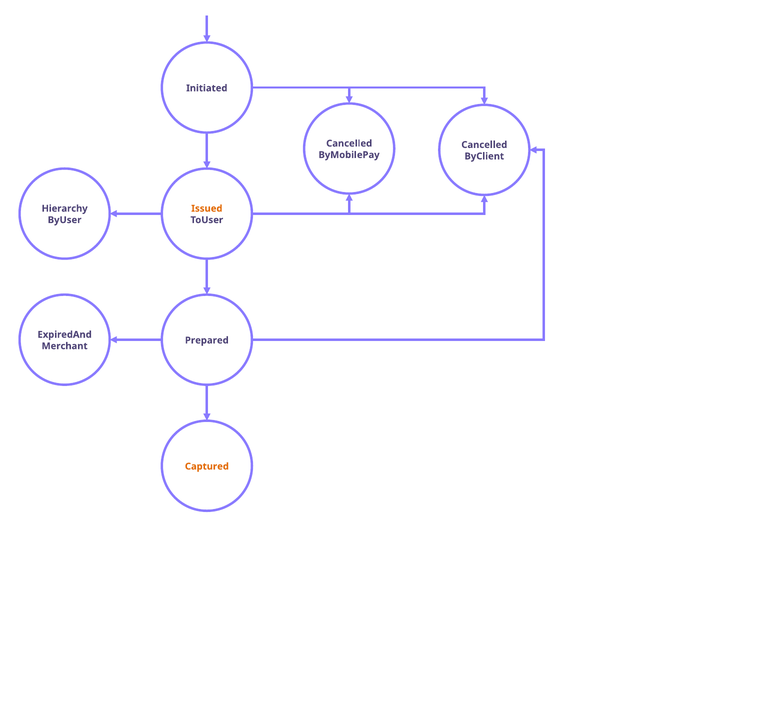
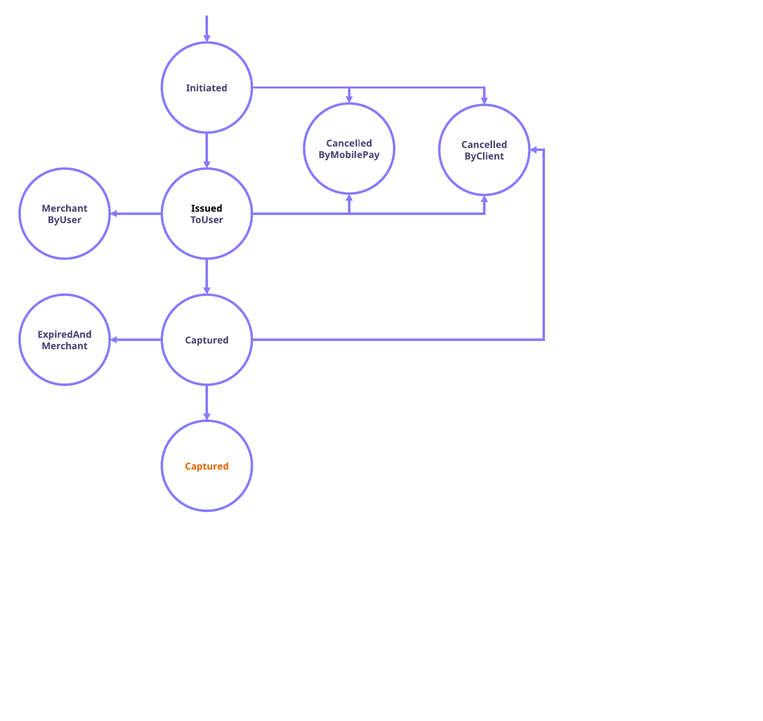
Hierarchy at (65, 209): Hierarchy -> Merchant
Issued colour: orange -> black
Prepared at (207, 340): Prepared -> Captured
